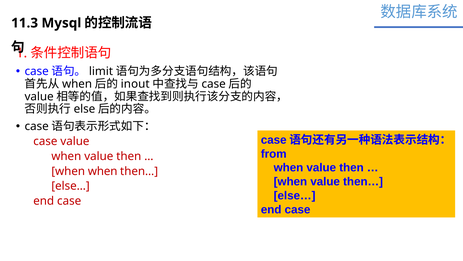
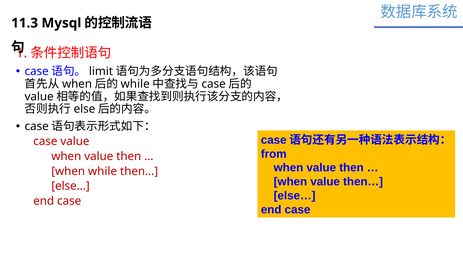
inout at (135, 84): inout -> while
when when: when -> while
